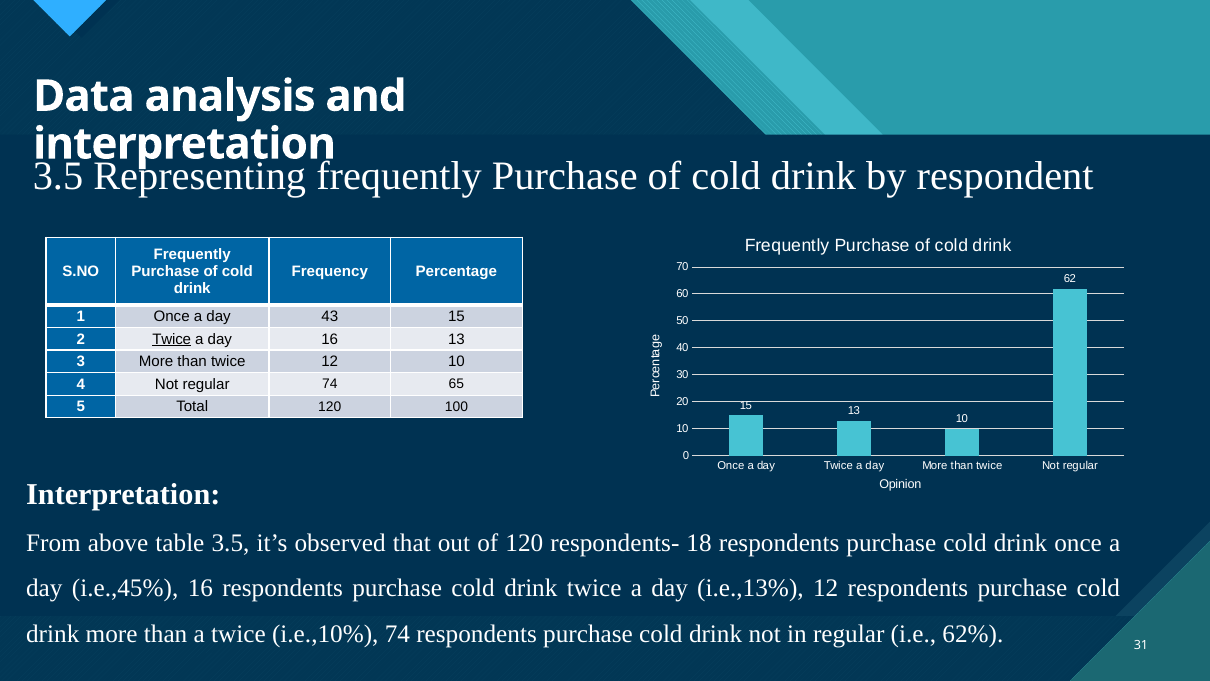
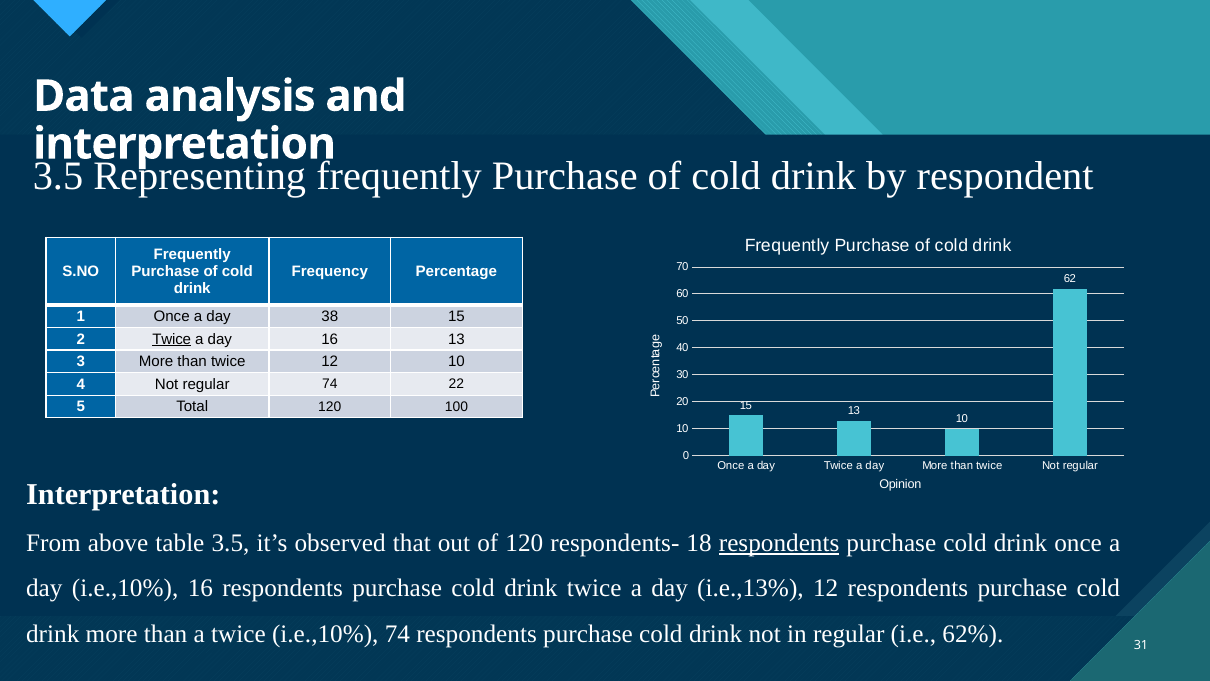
43: 43 -> 38
65: 65 -> 22
respondents at (779, 543) underline: none -> present
day i.e.,45%: i.e.,45% -> i.e.,10%
